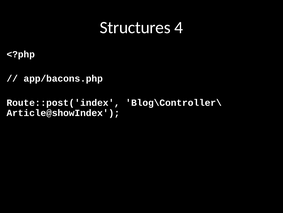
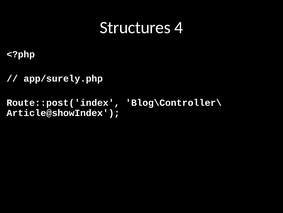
app/bacons.php: app/bacons.php -> app/surely.php
